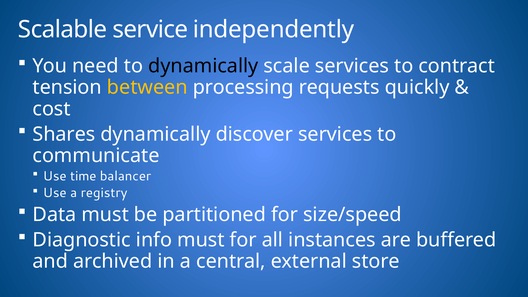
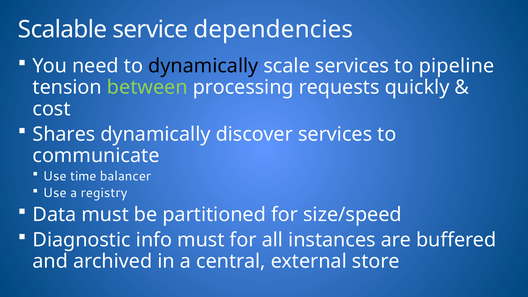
independently: independently -> dependencies
contract: contract -> pipeline
between colour: yellow -> light green
